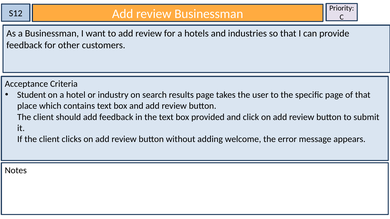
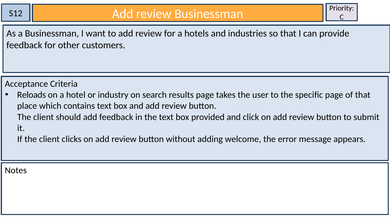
Student: Student -> Reloads
